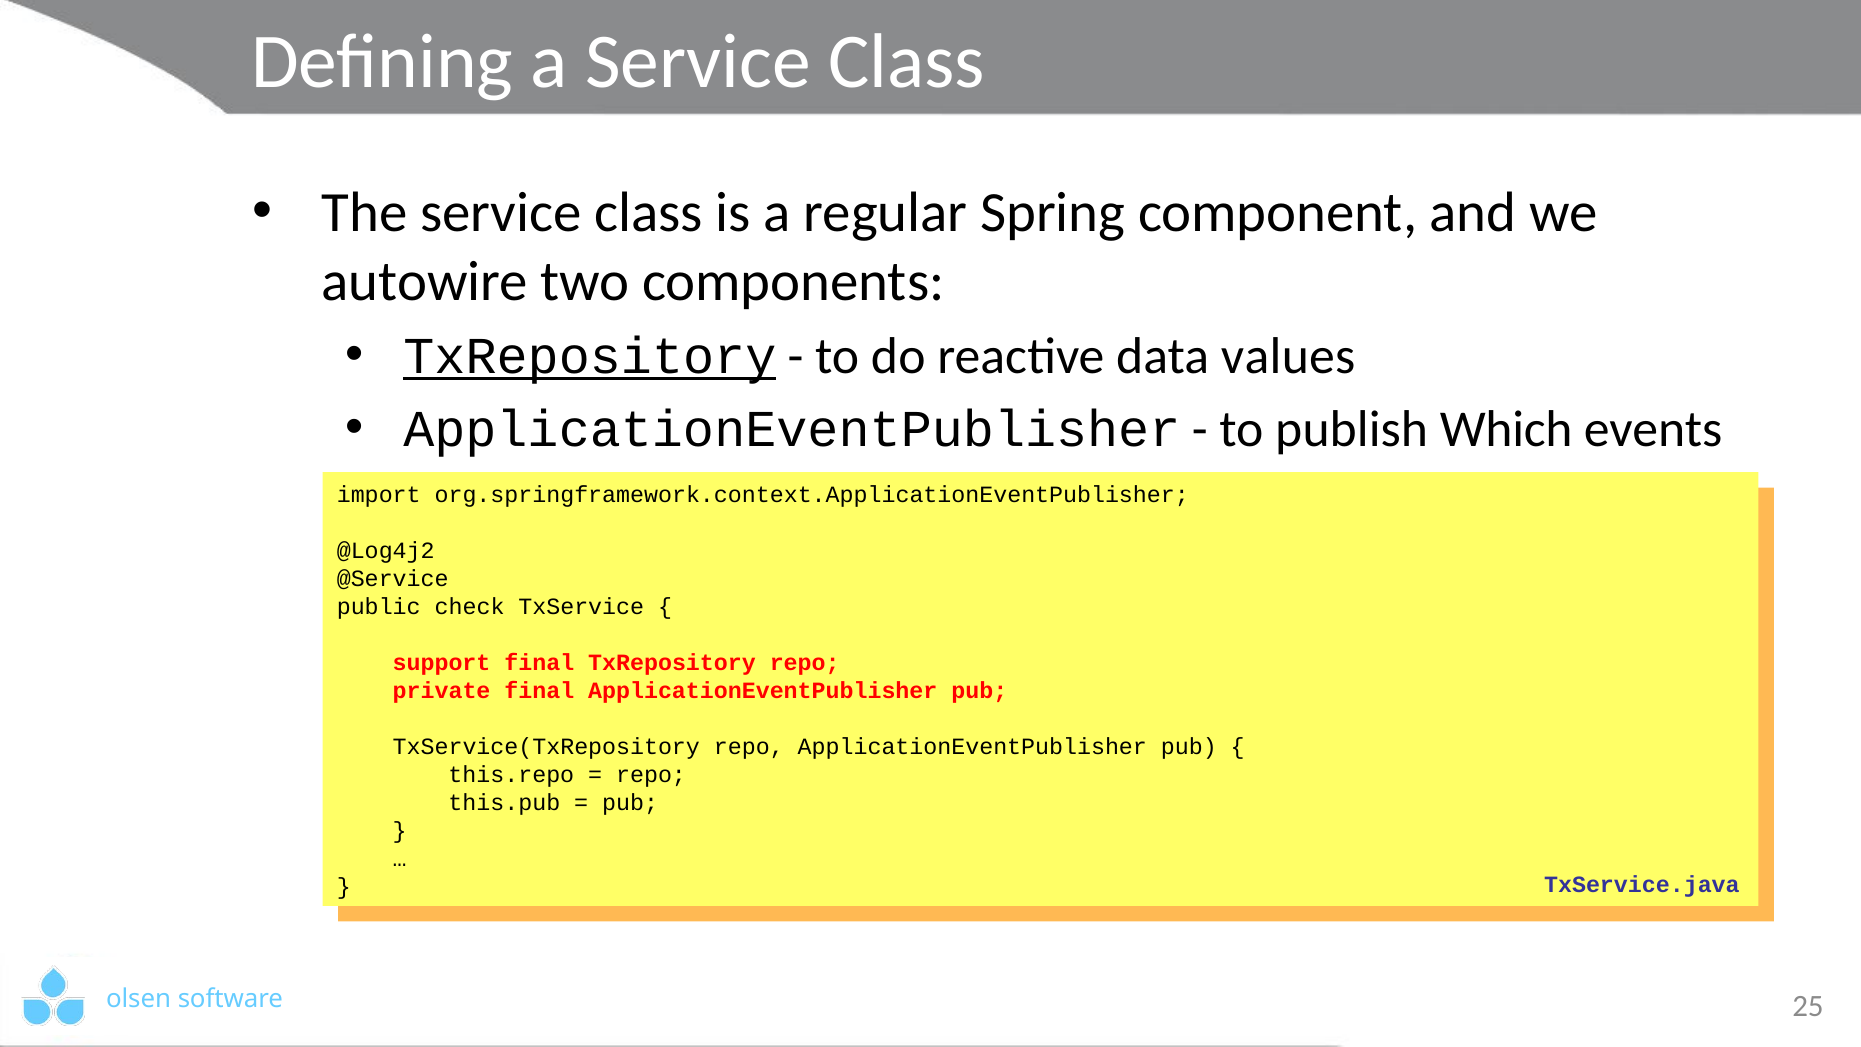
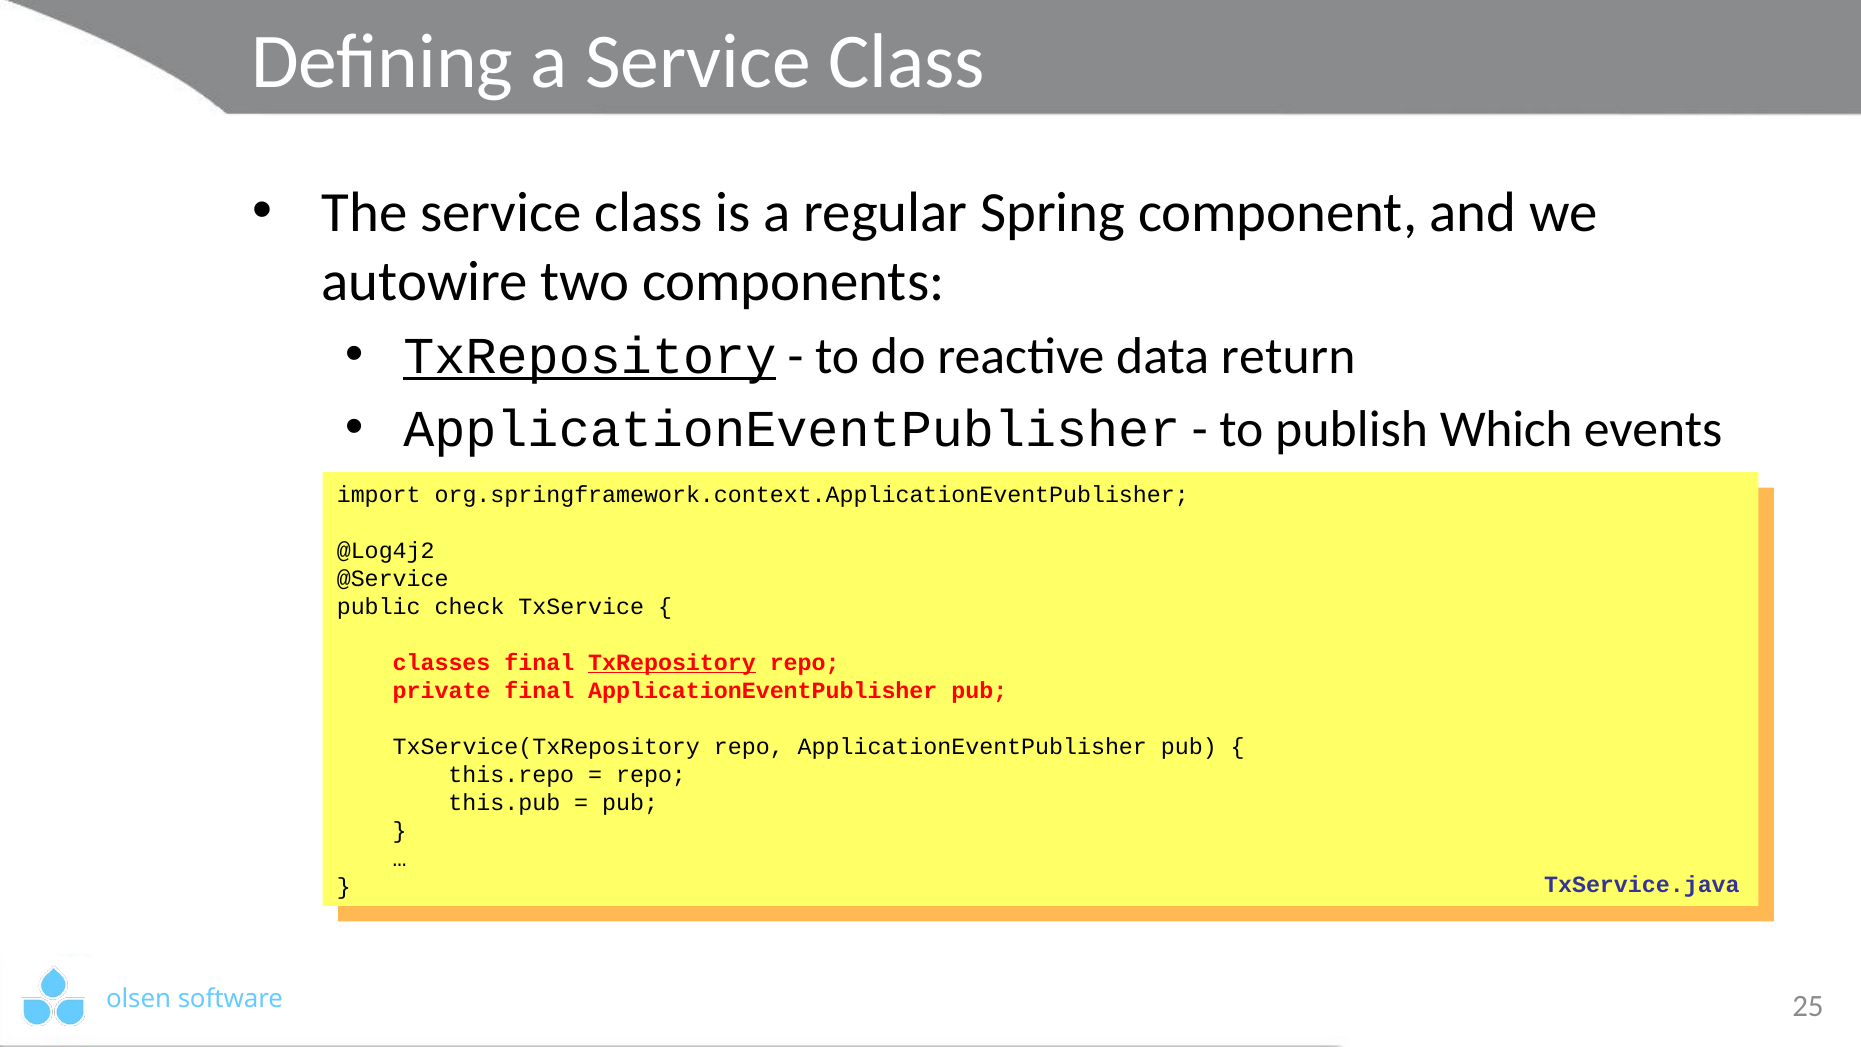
values: values -> return
support: support -> classes
TxRepository at (672, 662) underline: none -> present
